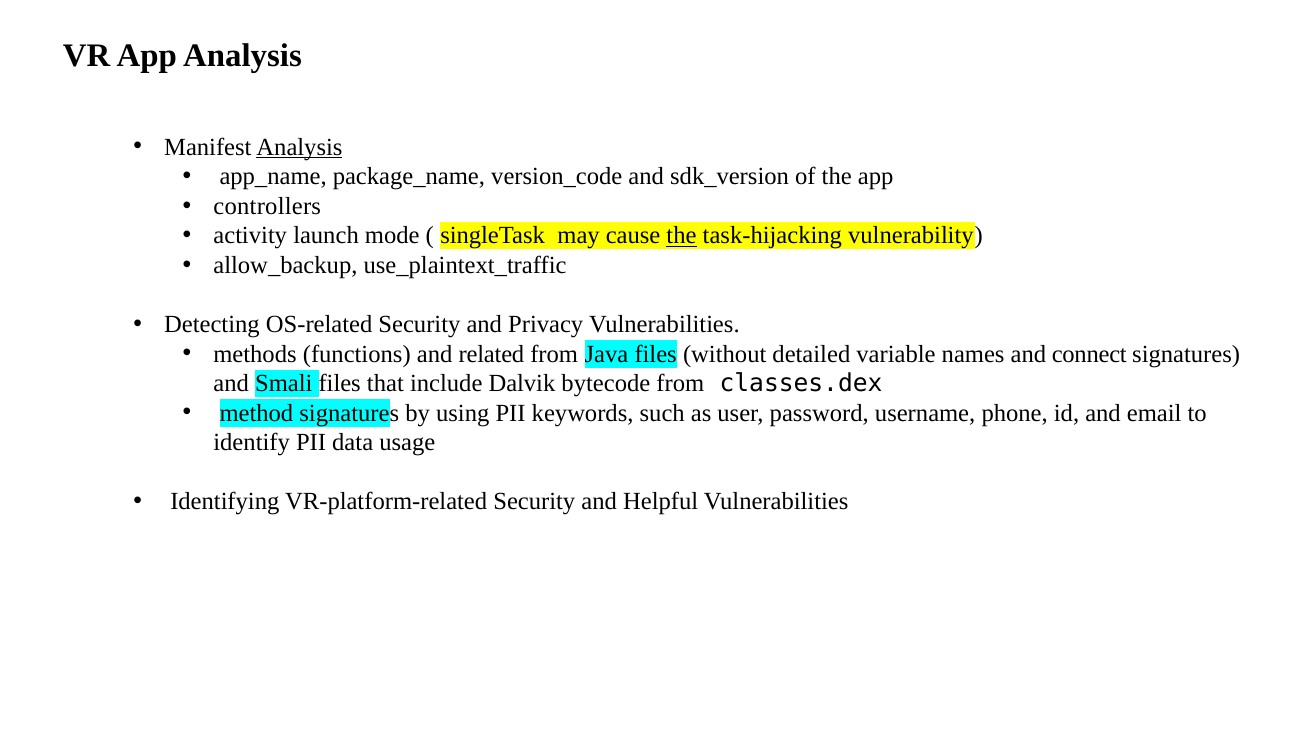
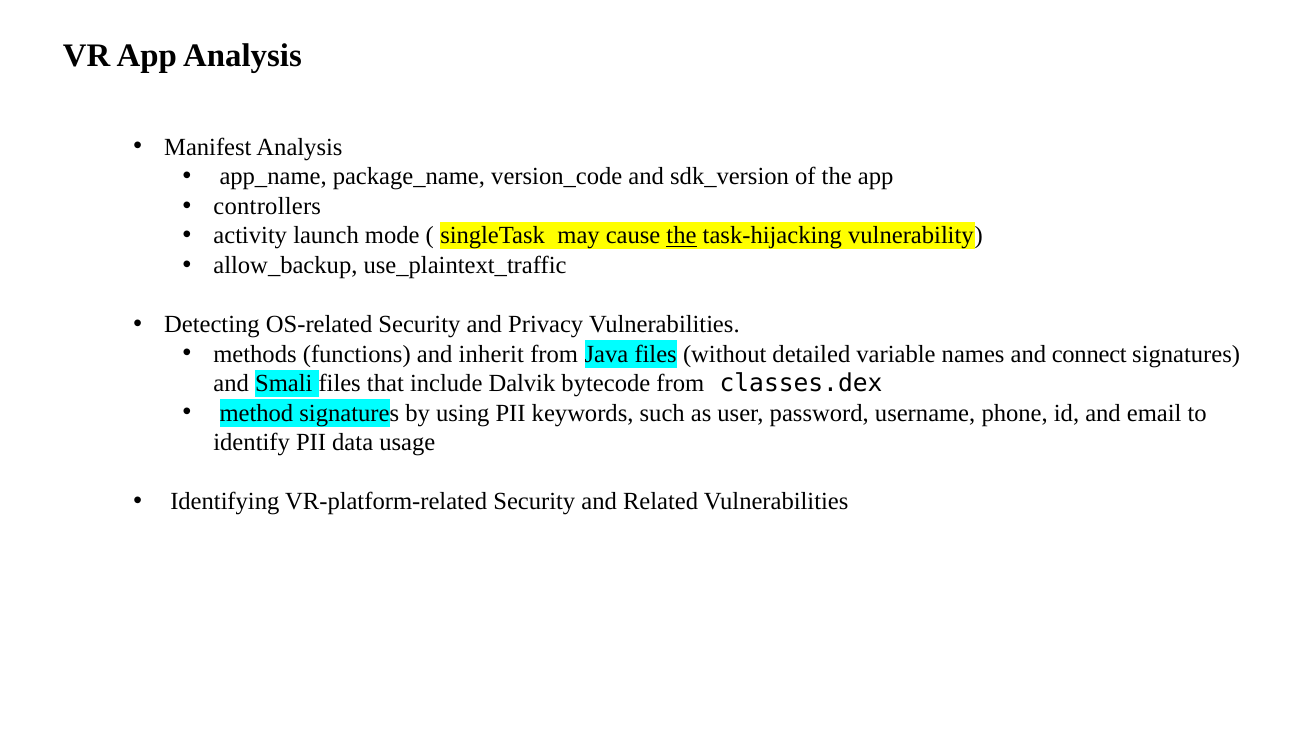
Analysis at (299, 147) underline: present -> none
related: related -> inherit
Helpful: Helpful -> Related
